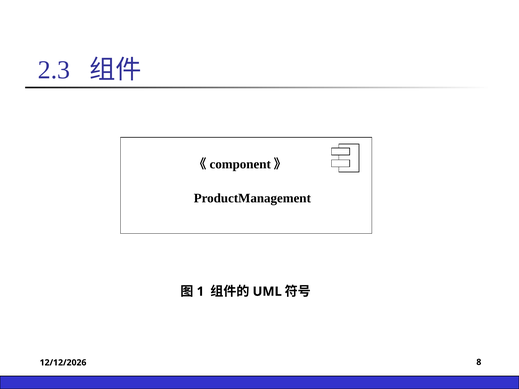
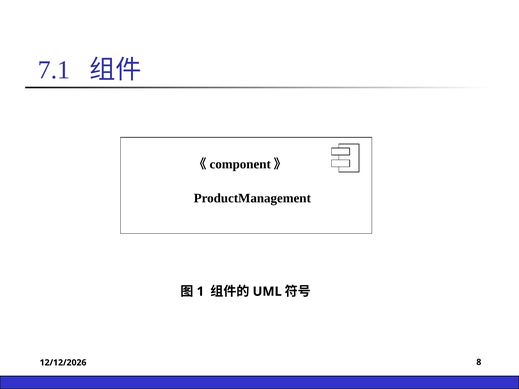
2.3: 2.3 -> 7.1
